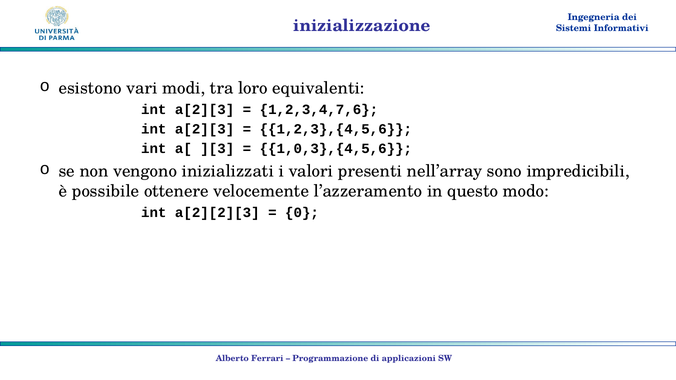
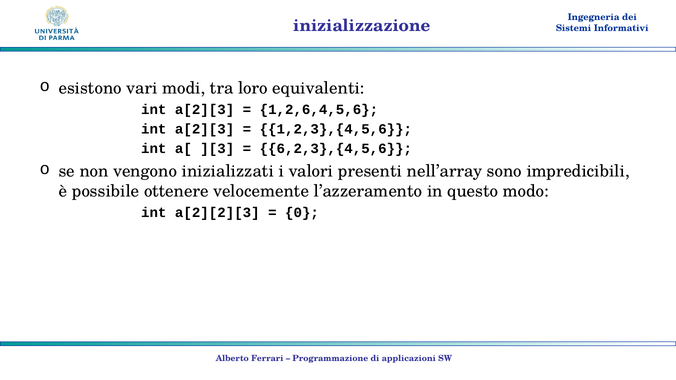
1,2,3,4,7,6: 1,2,3,4,7,6 -> 1,2,6,4,5,6
1,0,3},{4,5,6: 1,0,3},{4,5,6 -> 6,2,3},{4,5,6
